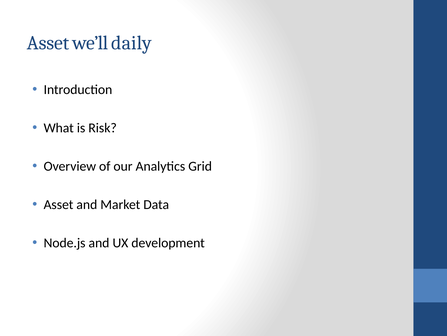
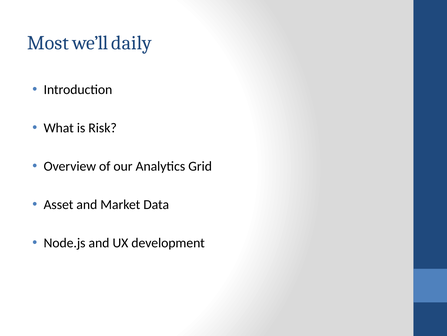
Asset at (48, 43): Asset -> Most
